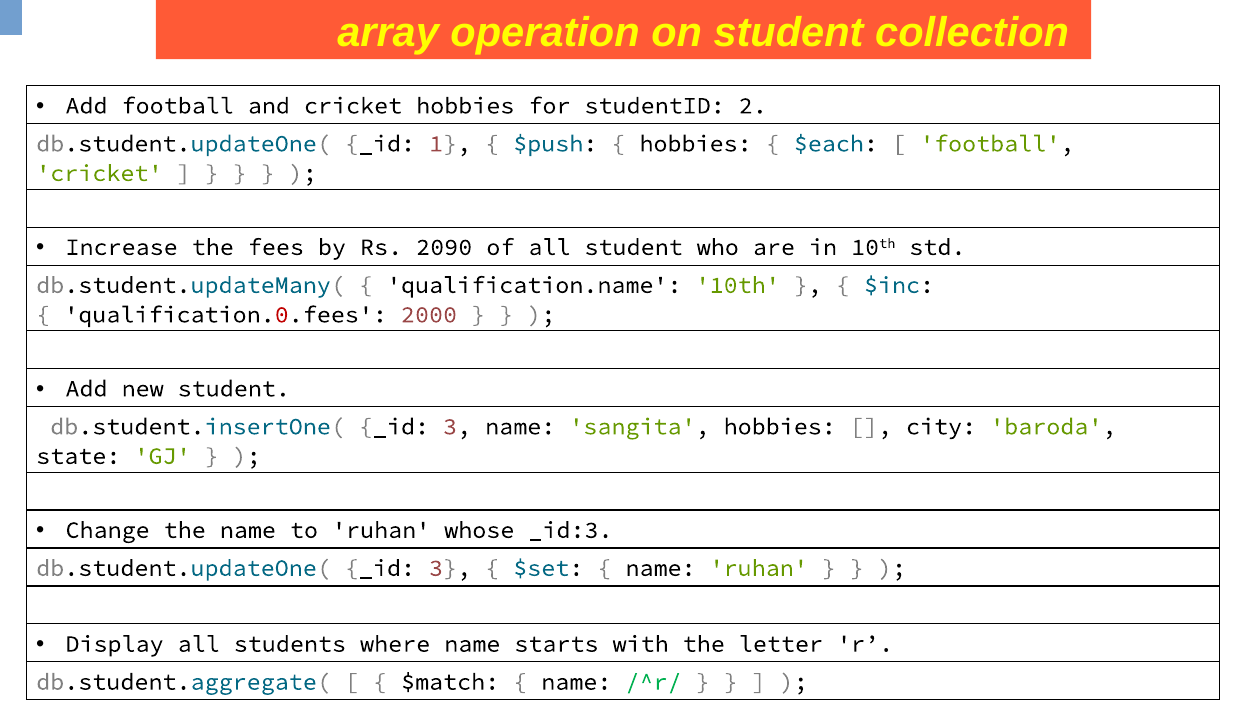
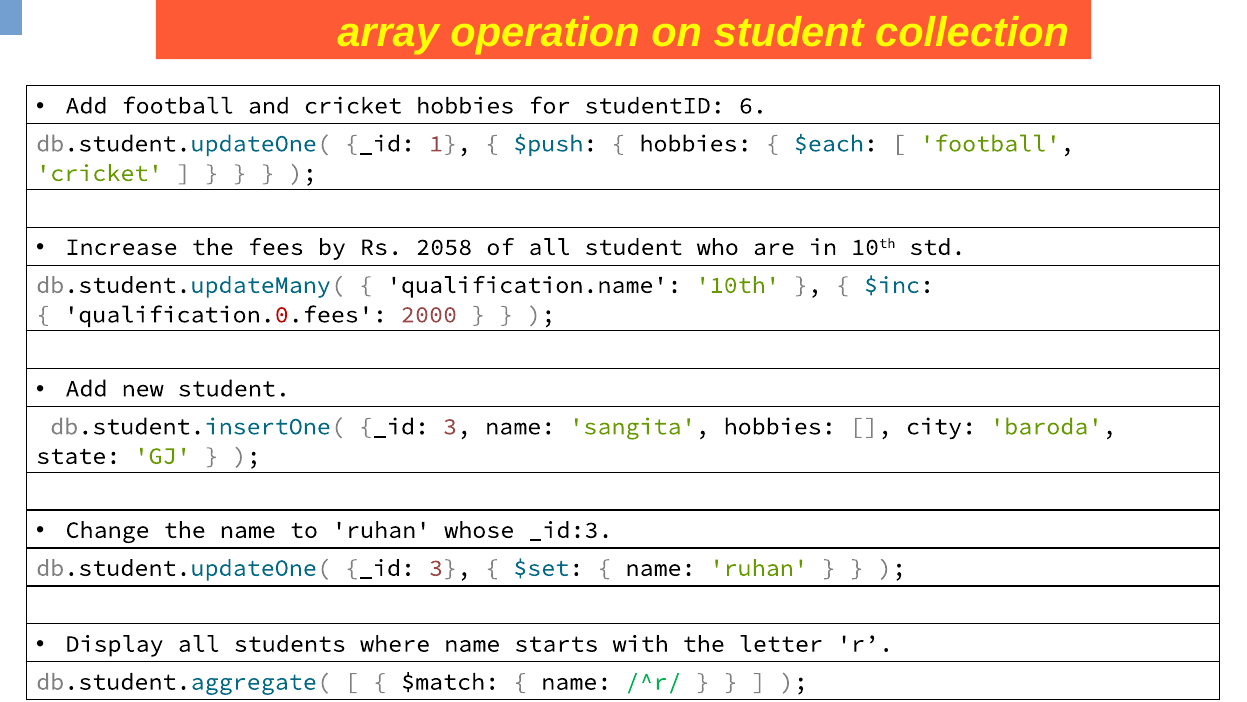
2: 2 -> 6
2090: 2090 -> 2058
